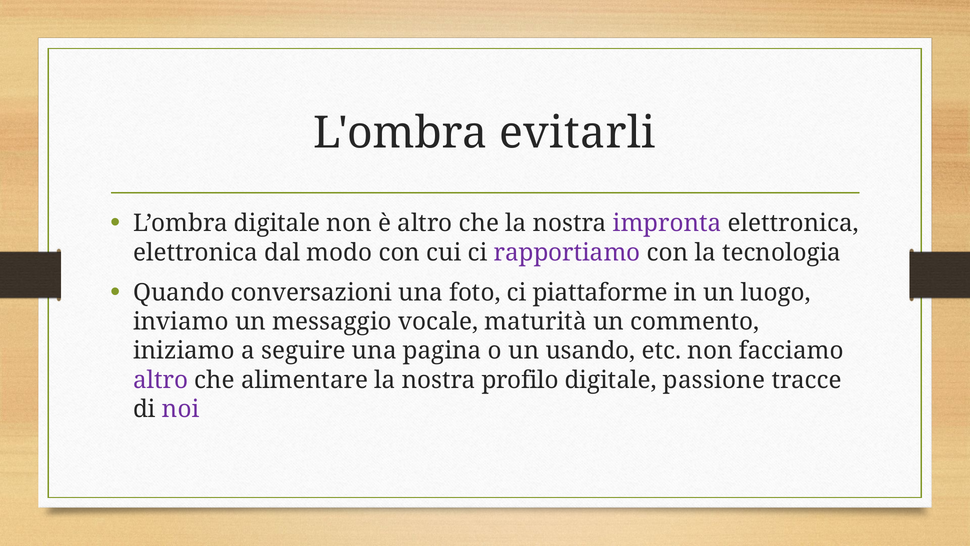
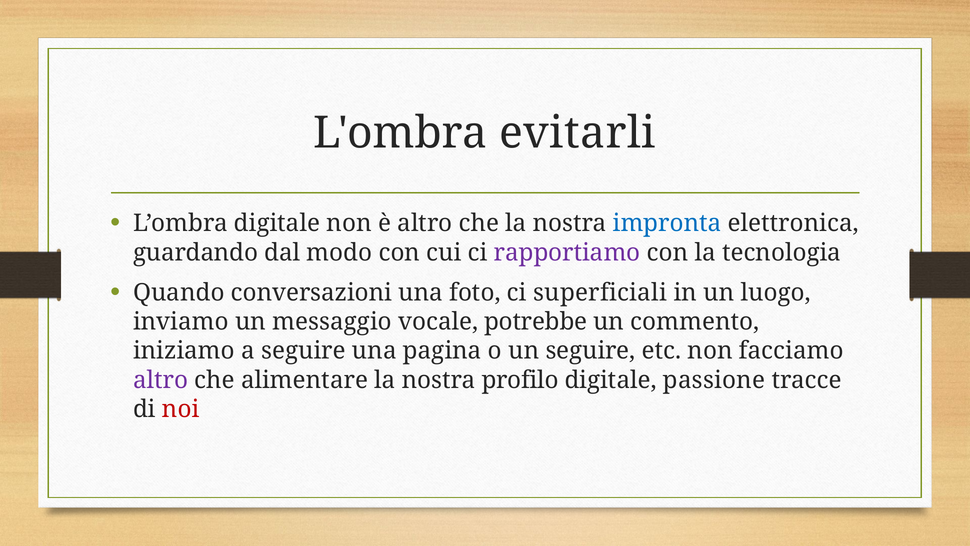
impronta colour: purple -> blue
elettronica at (195, 252): elettronica -> guardando
piattaforme: piattaforme -> superficiali
maturità: maturità -> potrebbe
un usando: usando -> seguire
noi colour: purple -> red
